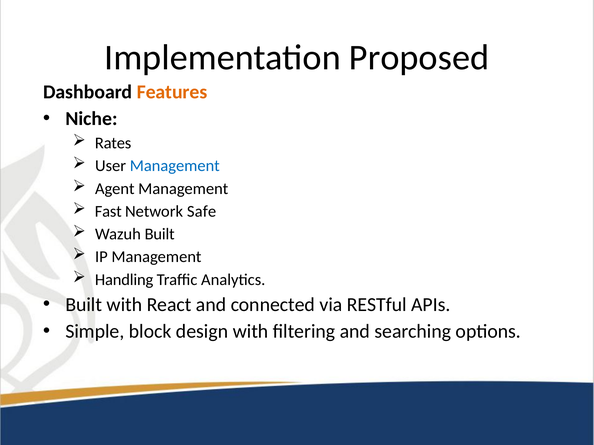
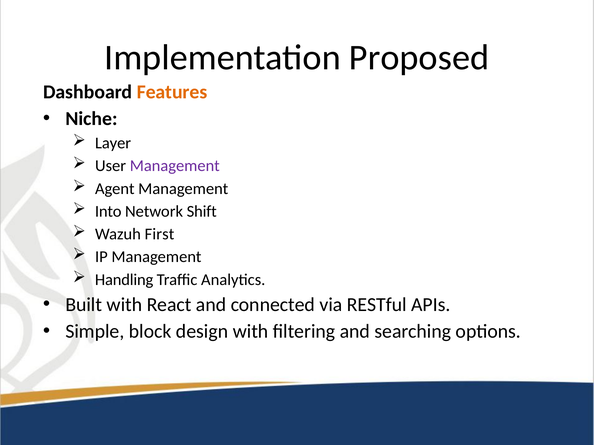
Rates: Rates -> Layer
Management at (175, 166) colour: blue -> purple
Fast: Fast -> Into
Safe: Safe -> Shift
Wazuh Built: Built -> First
